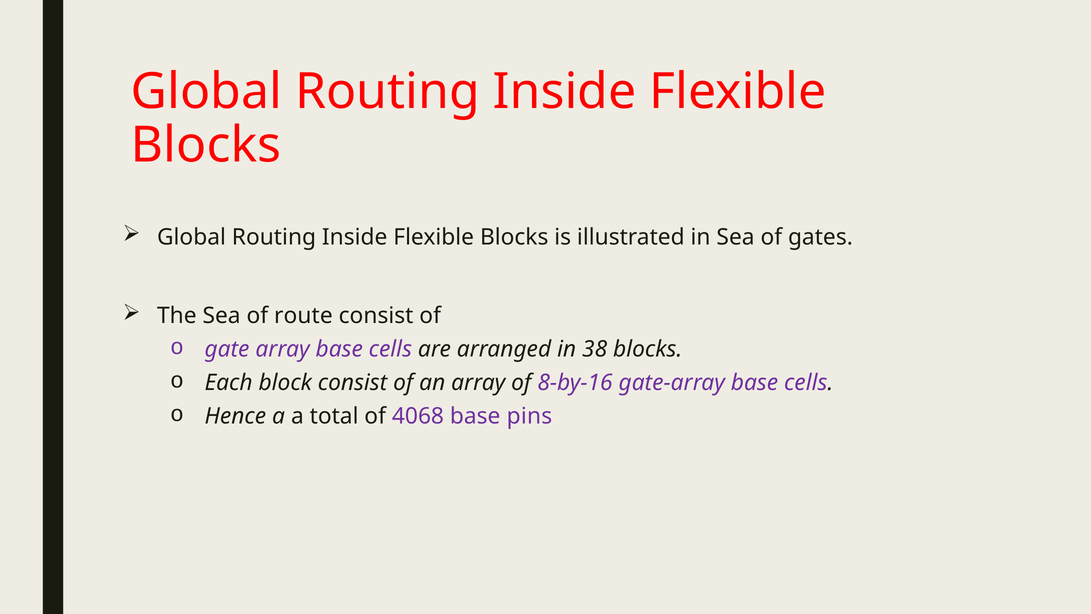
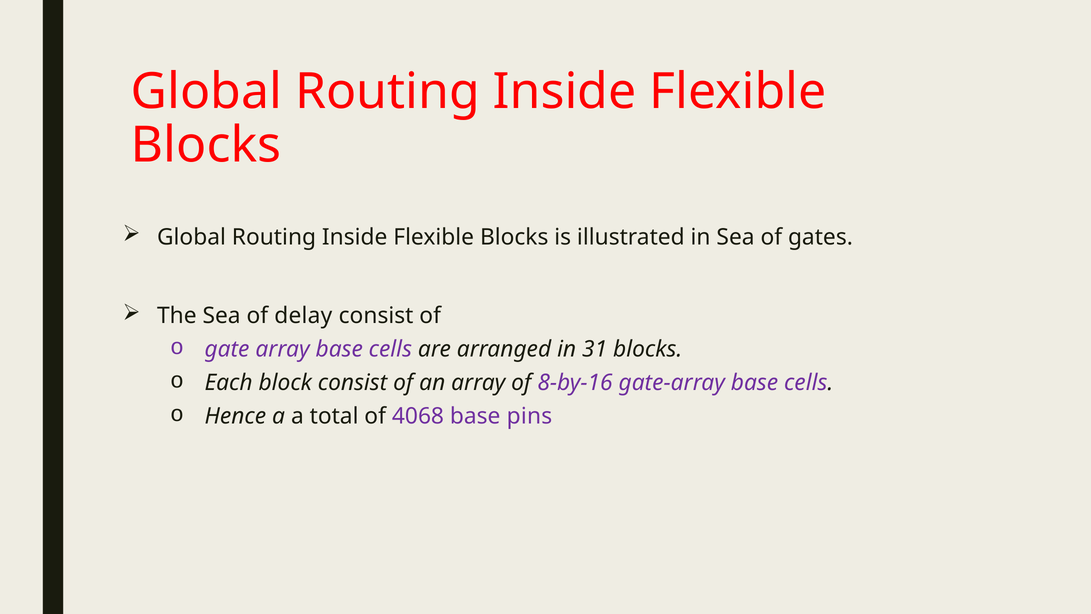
route: route -> delay
38: 38 -> 31
